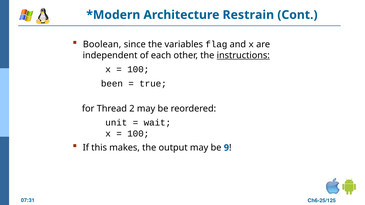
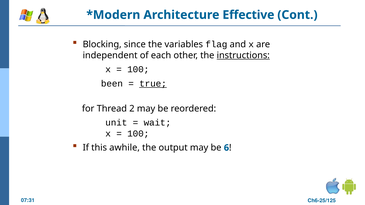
Restrain: Restrain -> Effective
Boolean: Boolean -> Blocking
true underline: none -> present
makes: makes -> awhile
9: 9 -> 6
